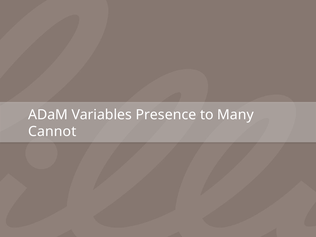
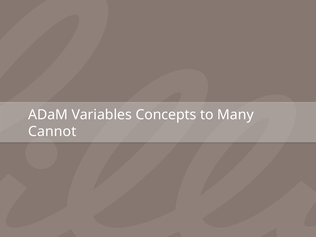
Presence: Presence -> Concepts
